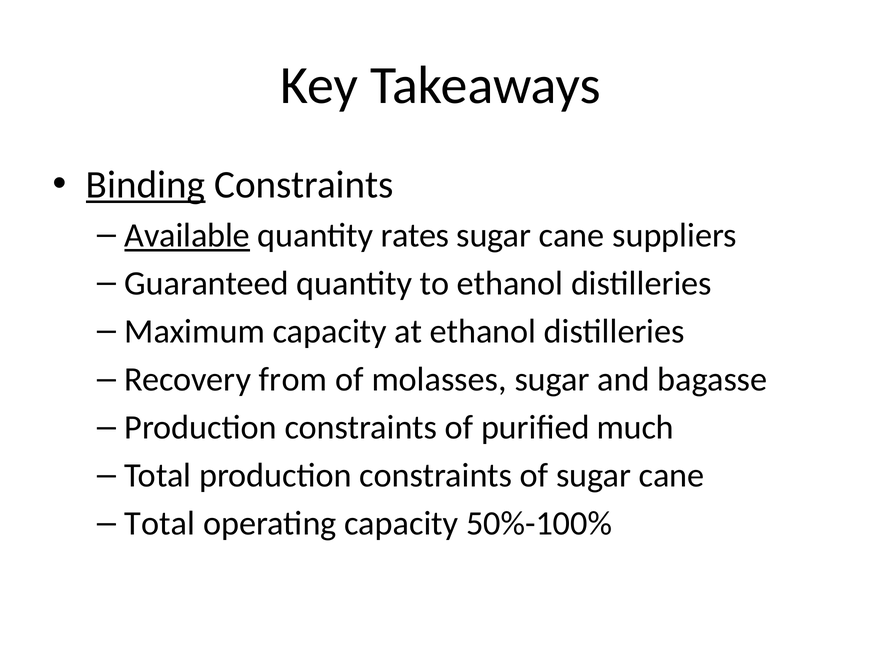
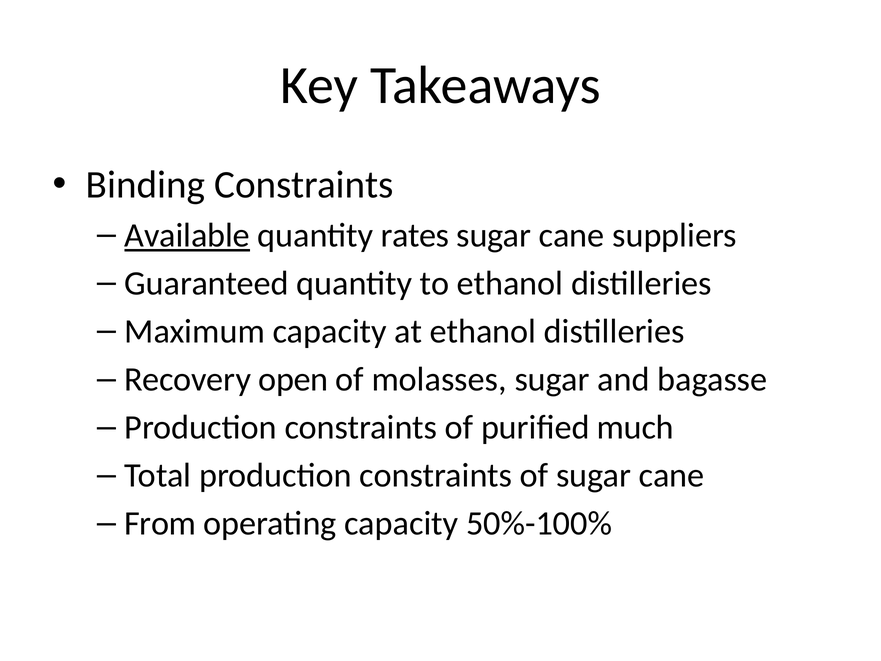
Binding underline: present -> none
from: from -> open
Total at (160, 523): Total -> From
